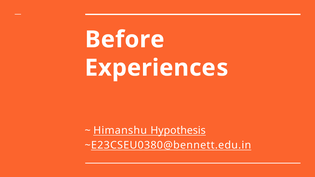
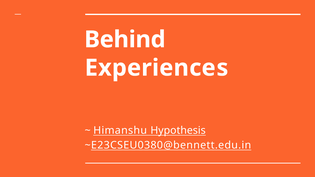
Before: Before -> Behind
